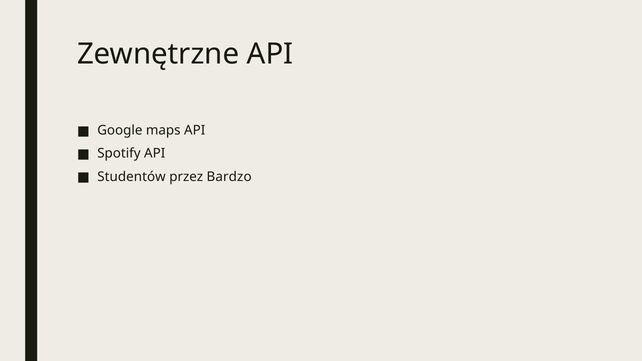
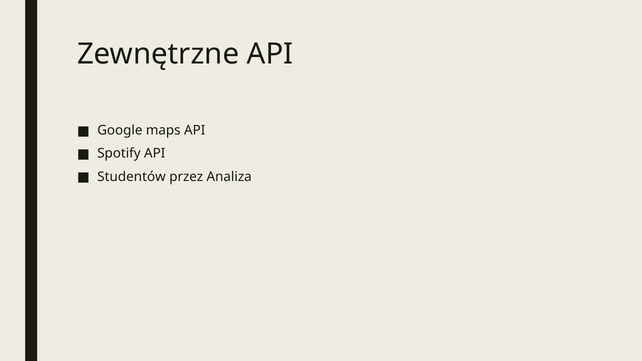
Bardzo: Bardzo -> Analiza
